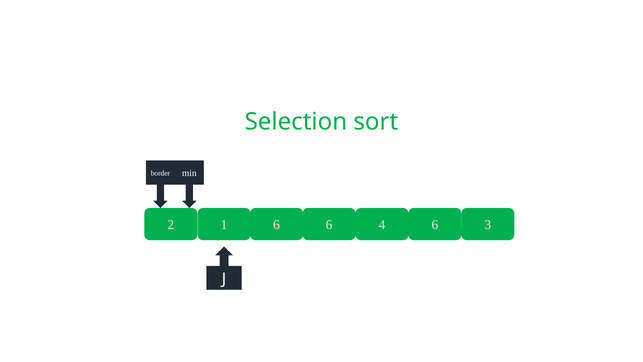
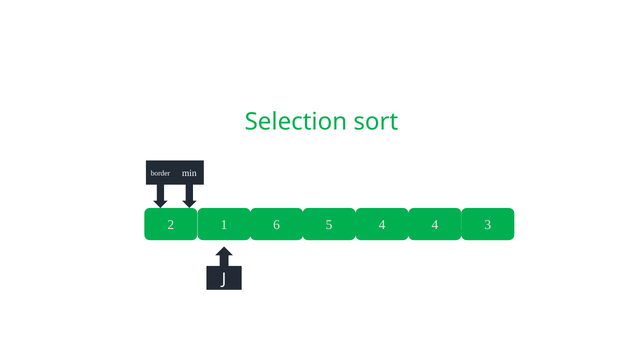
6 6: 6 -> 5
4 6: 6 -> 4
